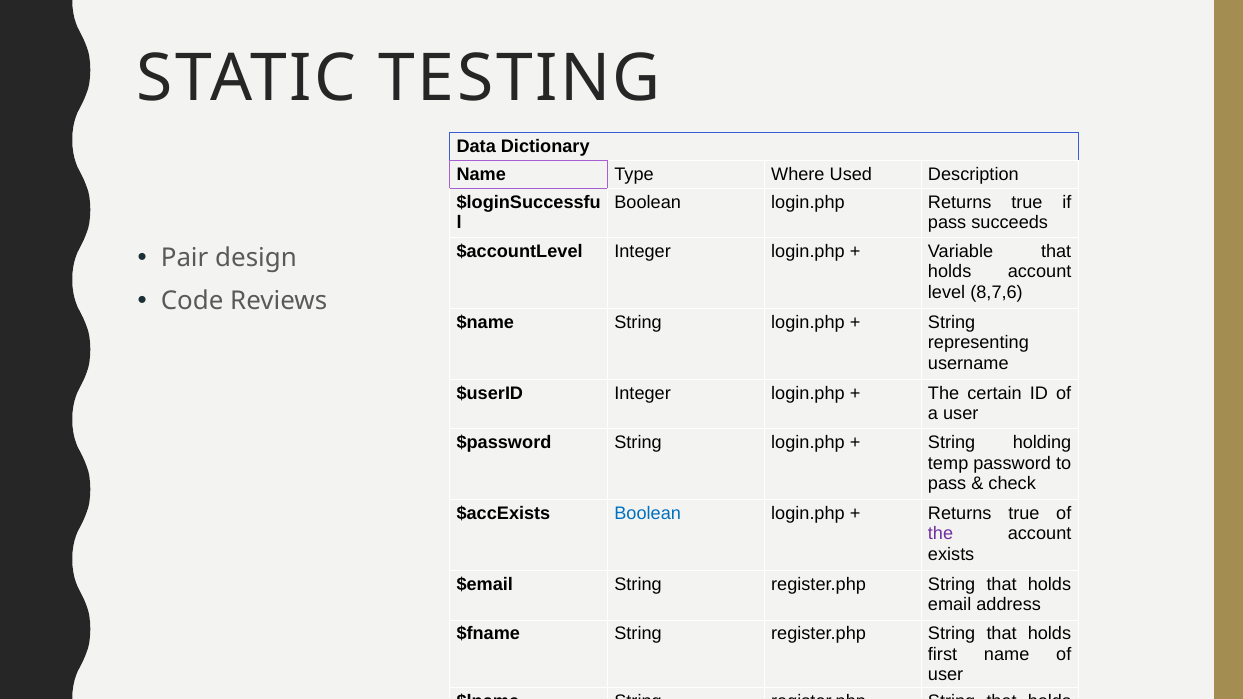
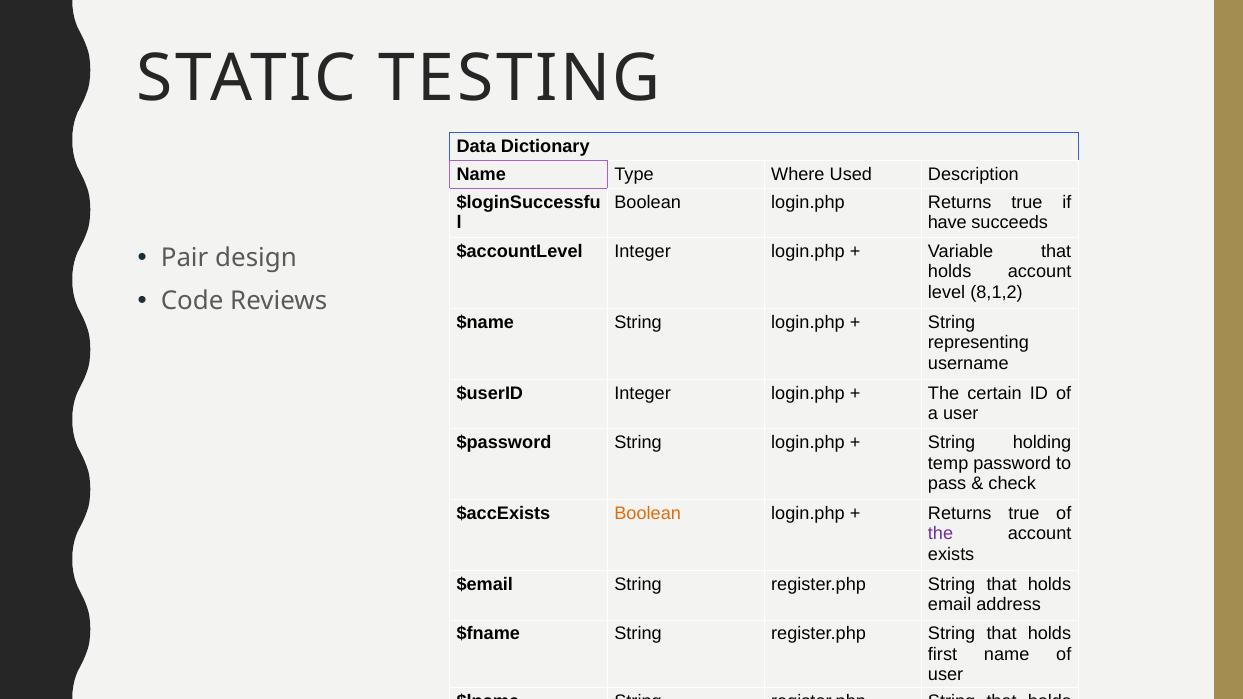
pass at (947, 223): pass -> have
8,7,6: 8,7,6 -> 8,1,2
Boolean at (648, 514) colour: blue -> orange
